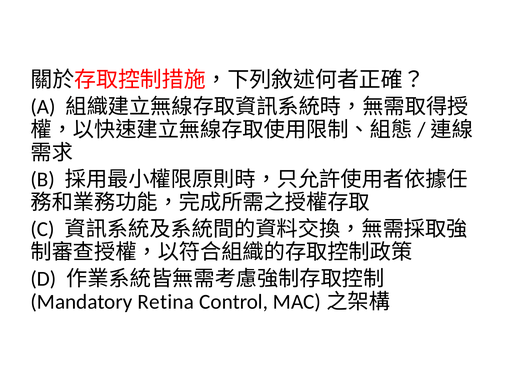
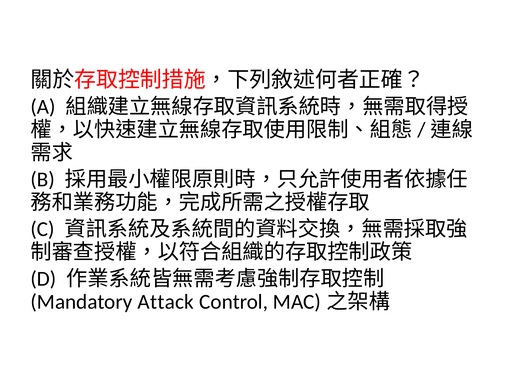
Retina: Retina -> Attack
